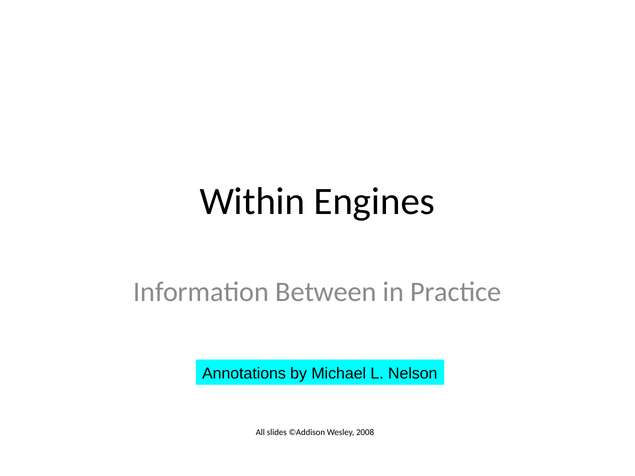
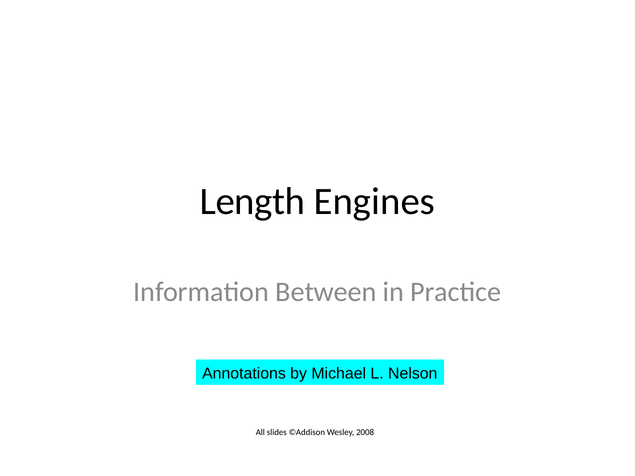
Within: Within -> Length
